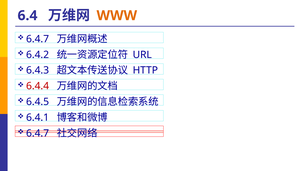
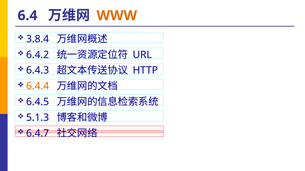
6.4.7 at (38, 39): 6.4.7 -> 3.8.4
6.4.4 colour: red -> orange
6.4.1: 6.4.1 -> 5.1.3
